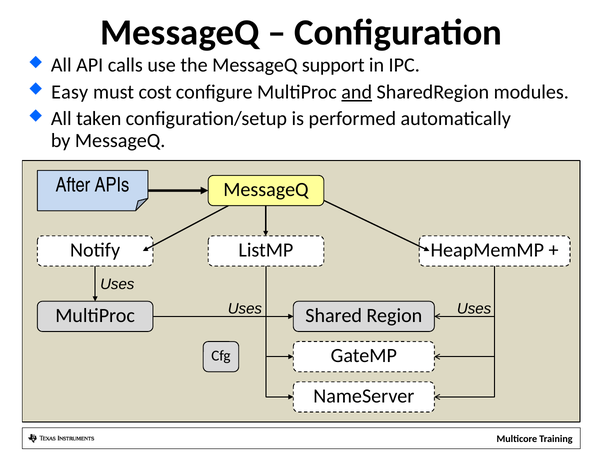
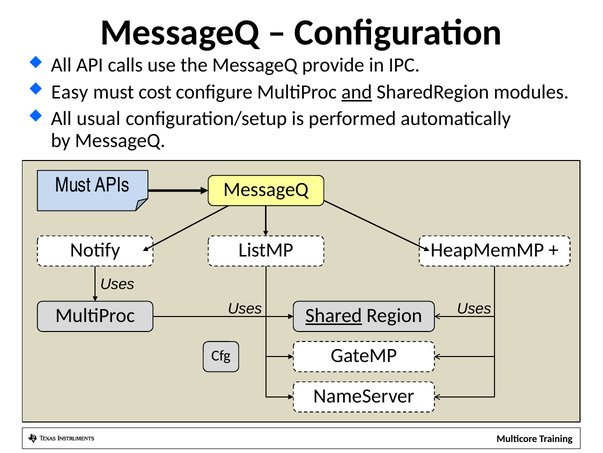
support: support -> provide
taken: taken -> usual
After at (73, 185): After -> Must
Shared underline: none -> present
